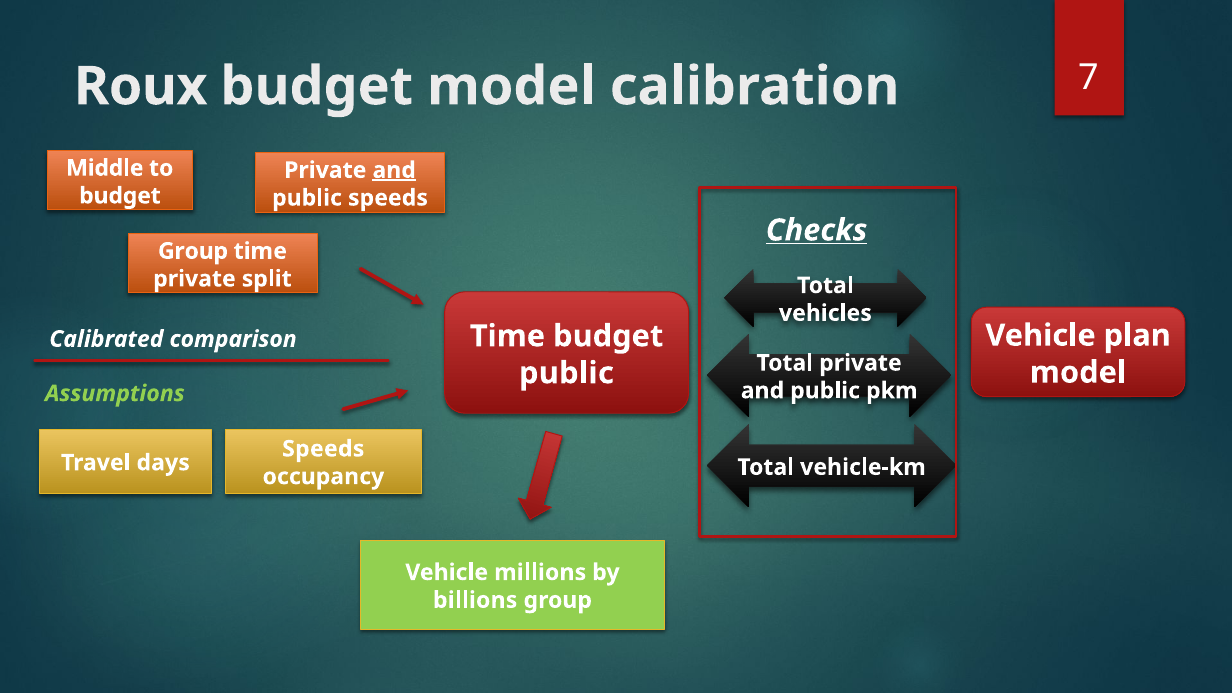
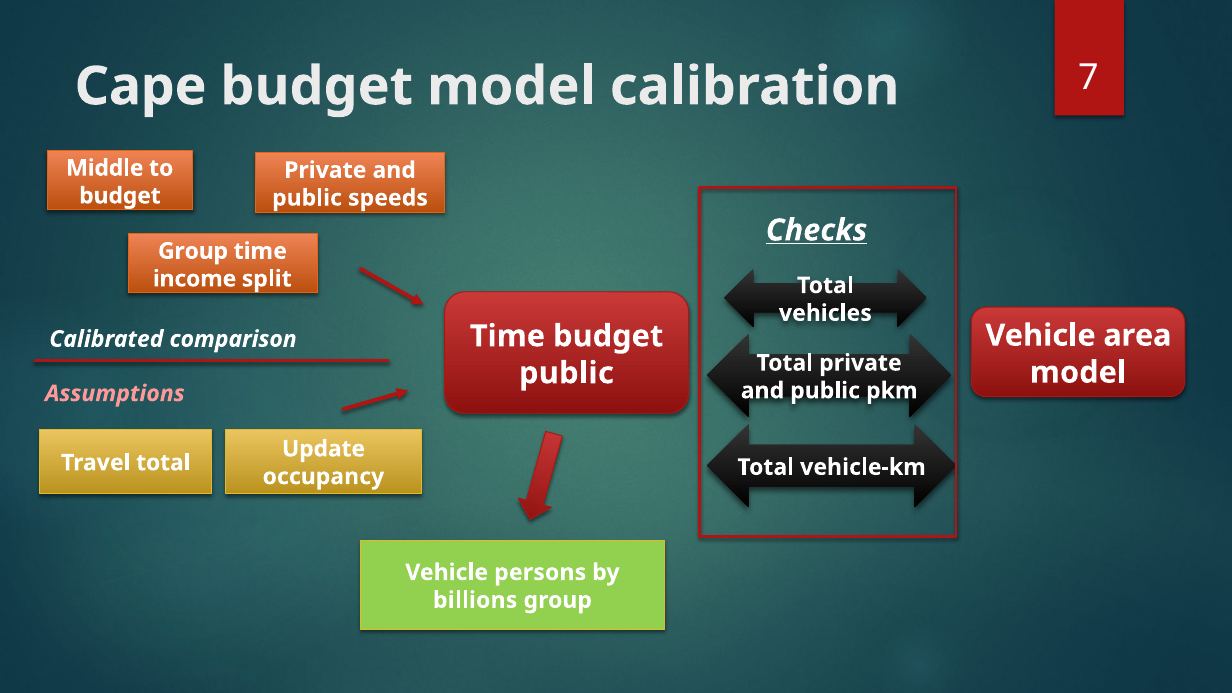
Roux: Roux -> Cape
and at (394, 170) underline: present -> none
private at (194, 279): private -> income
plan: plan -> area
Assumptions colour: light green -> pink
Speeds at (323, 449): Speeds -> Update
Travel days: days -> total
millions: millions -> persons
